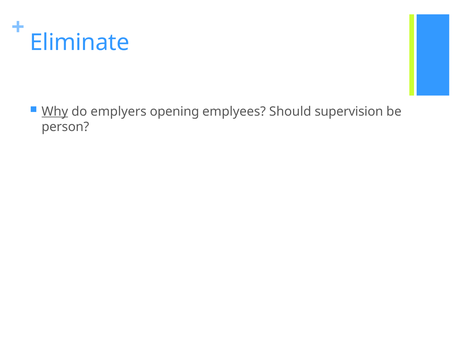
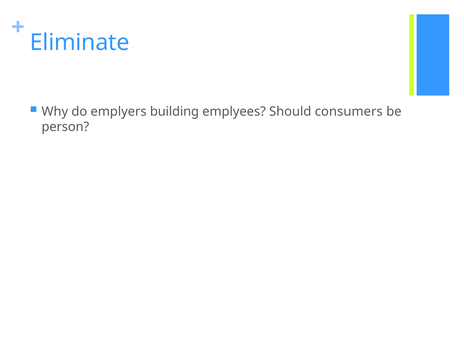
Why underline: present -> none
opening: opening -> building
supervision: supervision -> consumers
